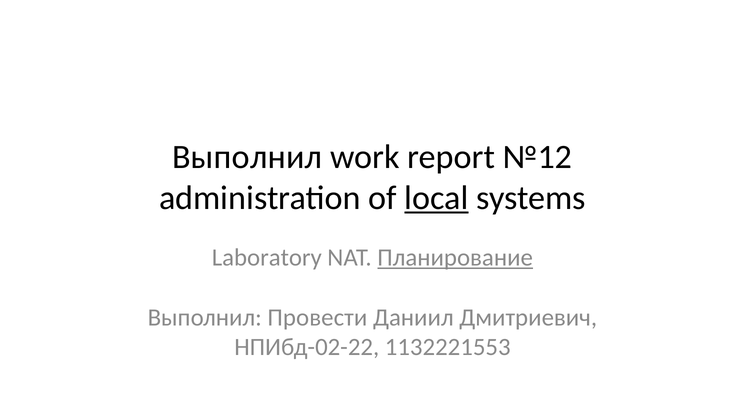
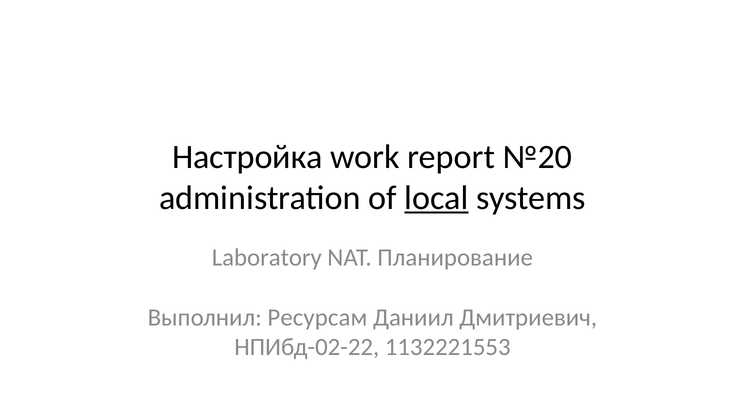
Выполнил at (247, 157): Выполнил -> Настройка
№12: №12 -> №20
Планирование underline: present -> none
Провести: Провести -> Ресурсам
